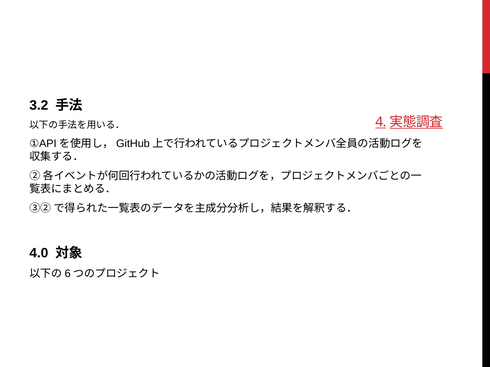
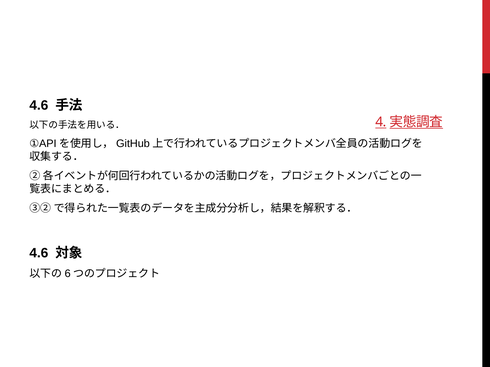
3.2 at (39, 106): 3.2 -> 4.6
4.0 at (39, 253): 4.0 -> 4.6
